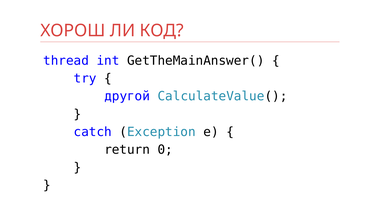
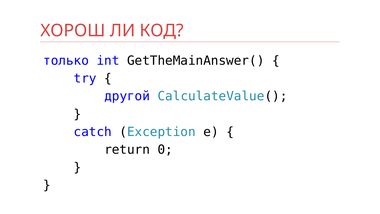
thread: thread -> только
